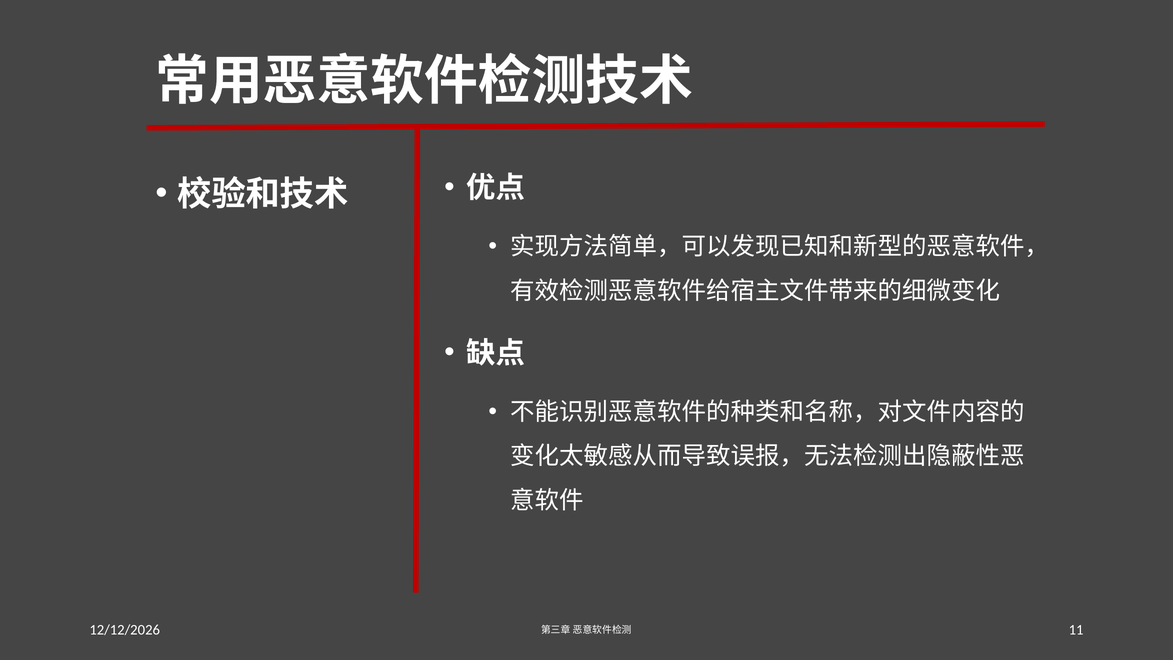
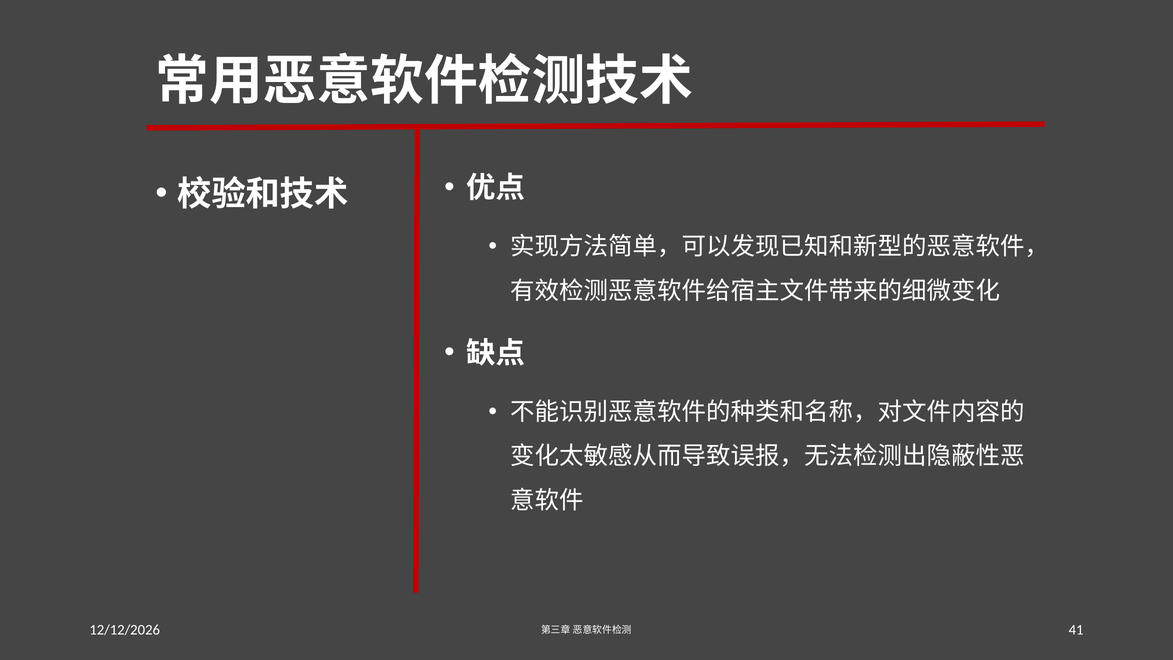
11: 11 -> 41
